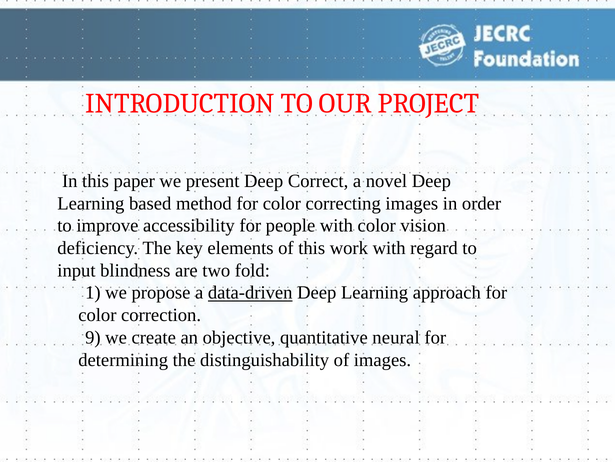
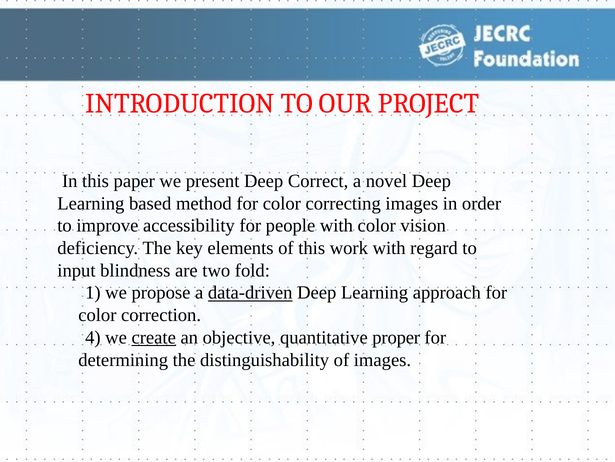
9: 9 -> 4
create underline: none -> present
neural: neural -> proper
